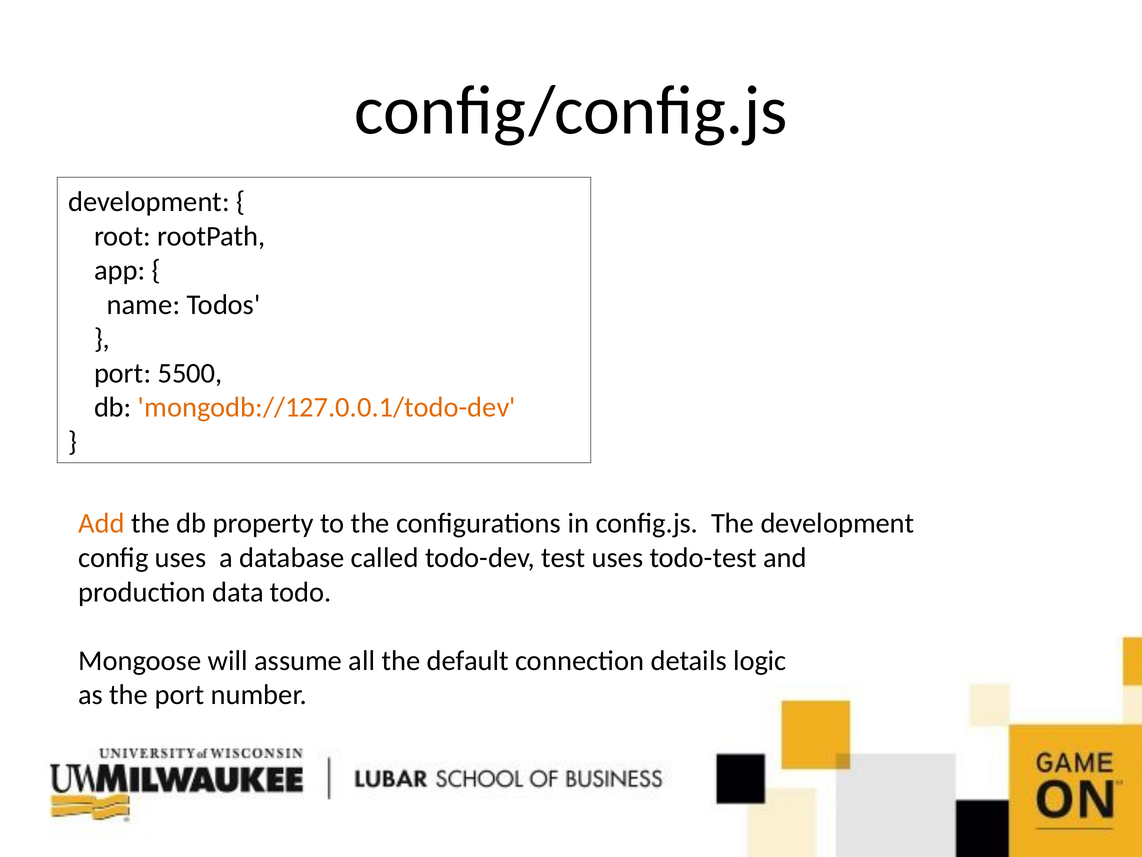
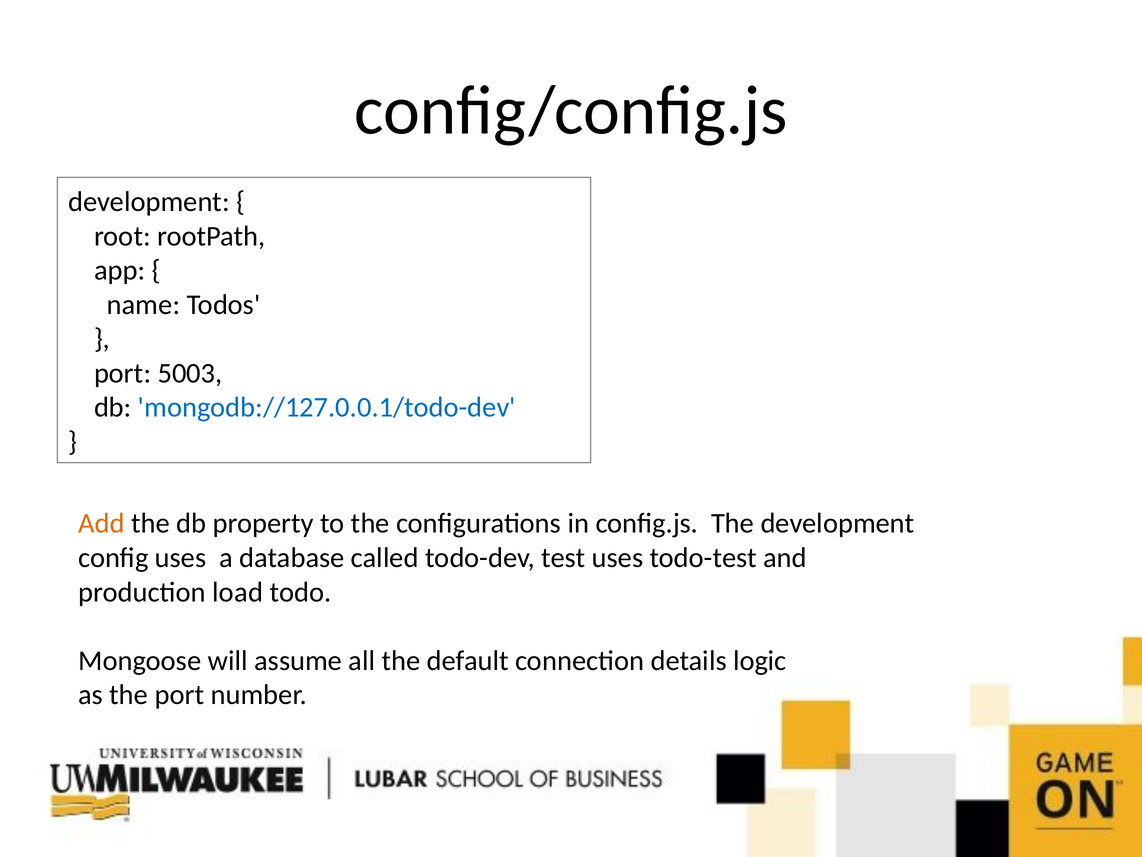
5500: 5500 -> 5003
mongodb://127.0.0.1/todo-dev colour: orange -> blue
data: data -> load
